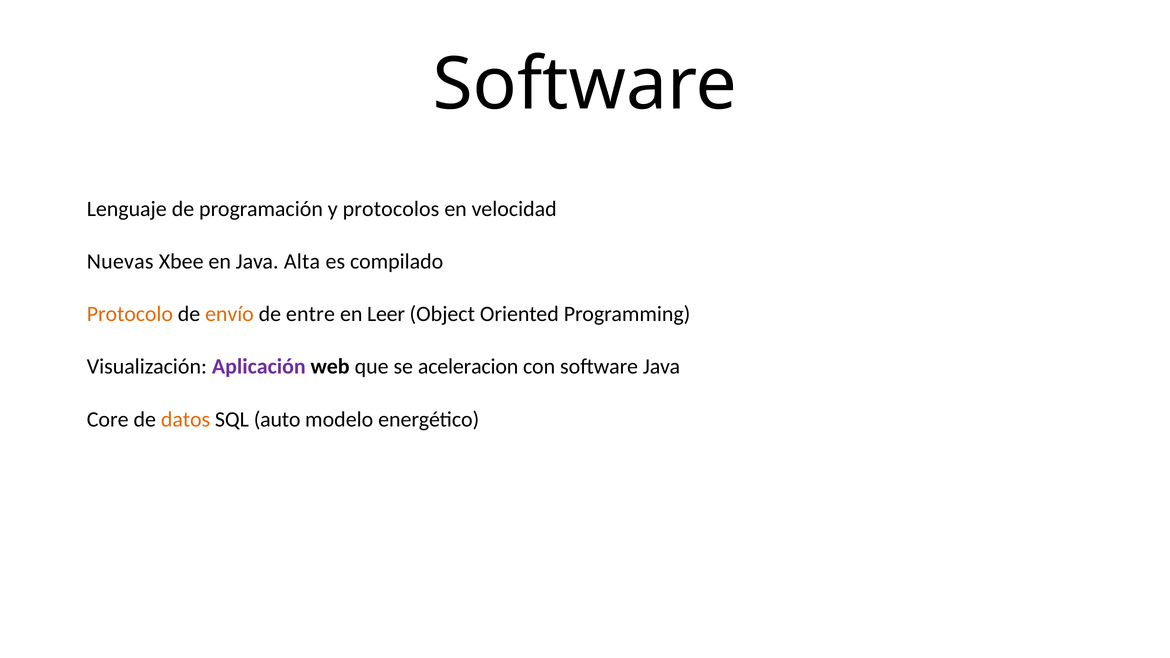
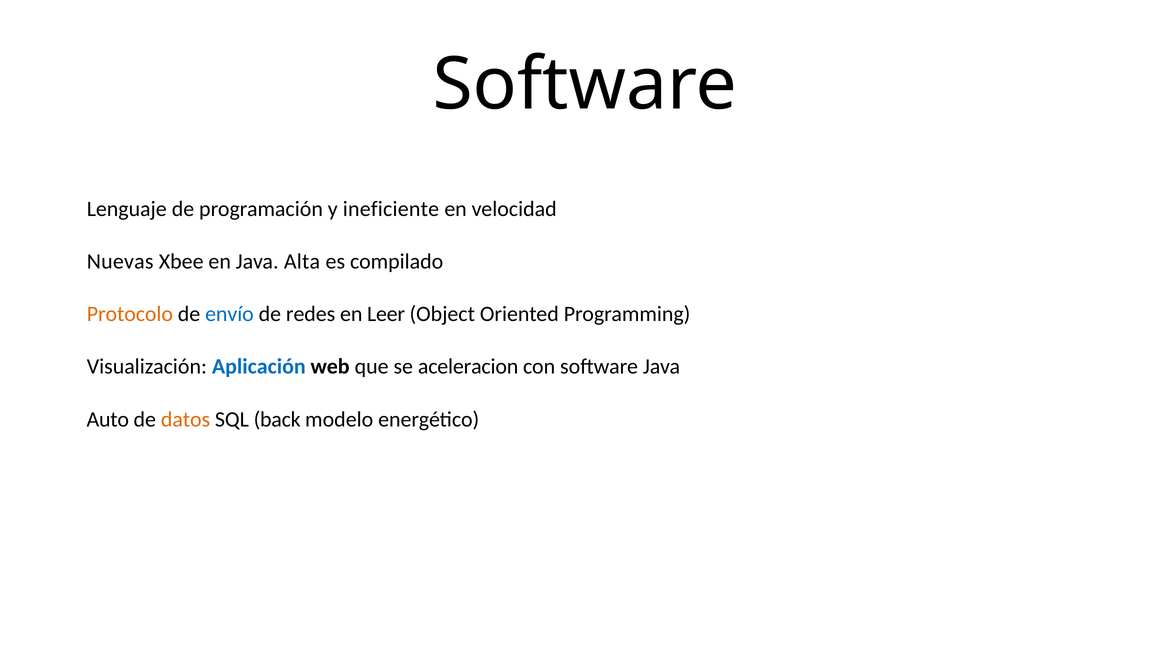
protocolos: protocolos -> ineficiente
envío colour: orange -> blue
entre: entre -> redes
Aplicación colour: purple -> blue
Core: Core -> Auto
auto: auto -> back
